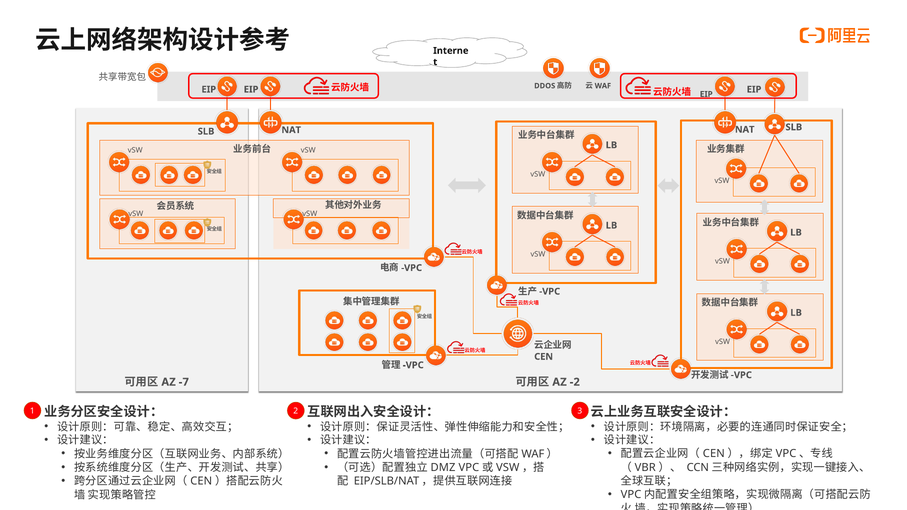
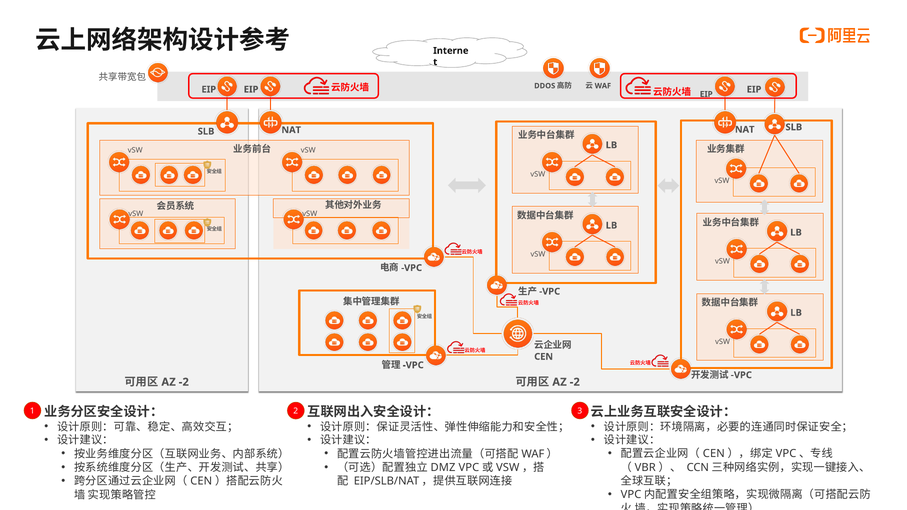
-7 at (184, 382): -7 -> -2
